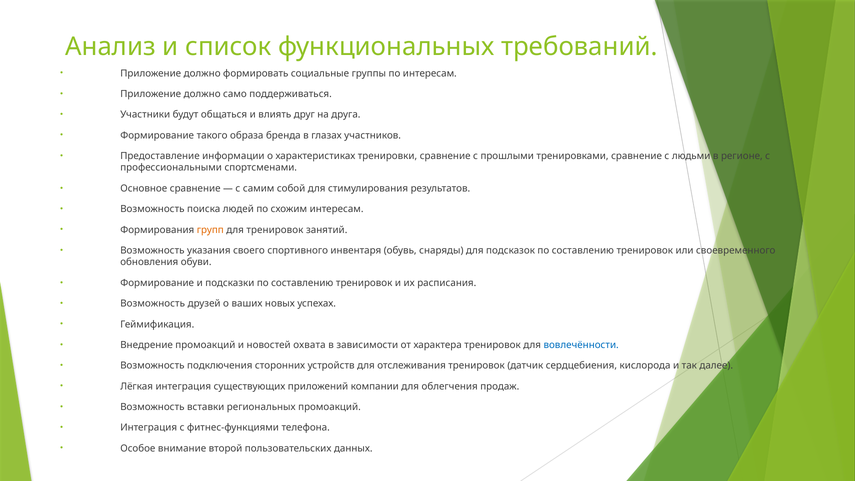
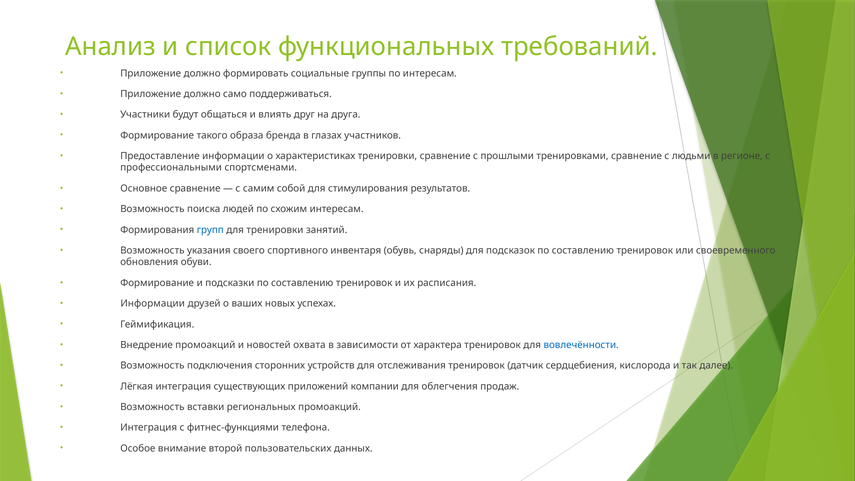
групп colour: orange -> blue
для тренировок: тренировок -> тренировки
Возможность at (153, 304): Возможность -> Информации
